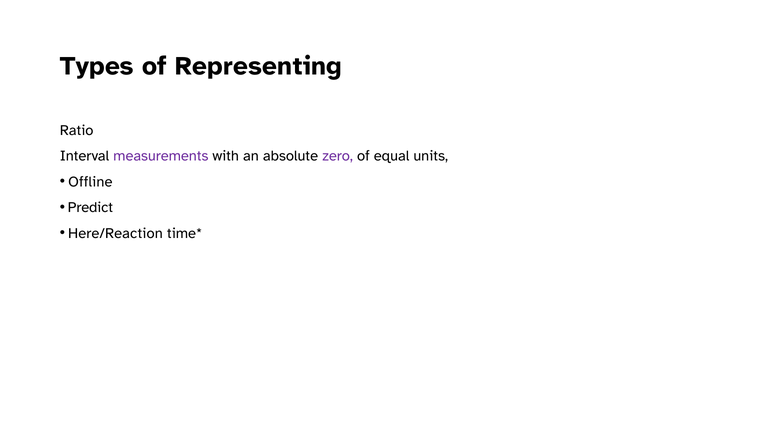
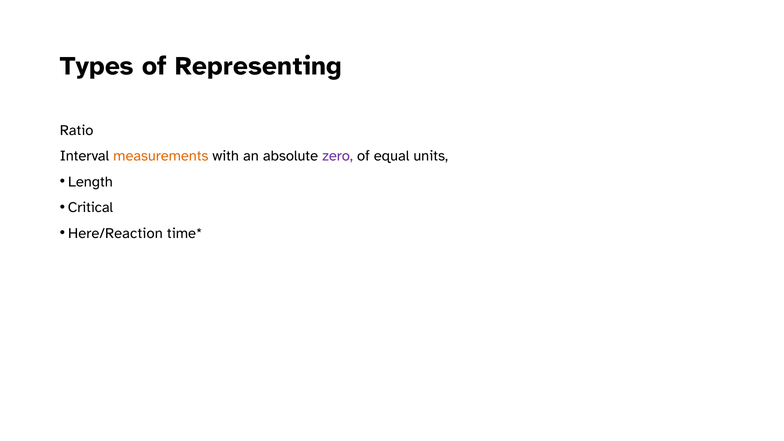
measurements colour: purple -> orange
Offline: Offline -> Length
Predict: Predict -> Critical
